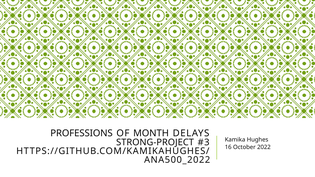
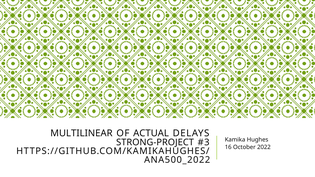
PROFESSIONS: PROFESSIONS -> MULTILINEAR
MONTH: MONTH -> ACTUAL
